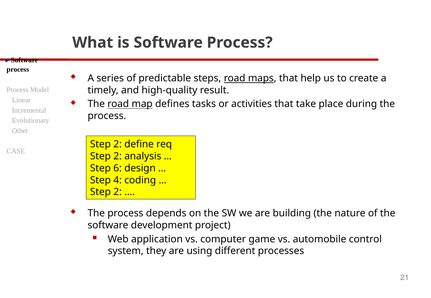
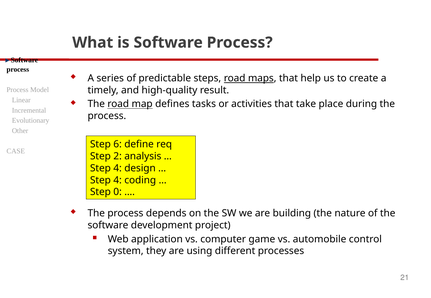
2 at (118, 145): 2 -> 6
6 at (118, 168): 6 -> 4
2 at (118, 192): 2 -> 0
